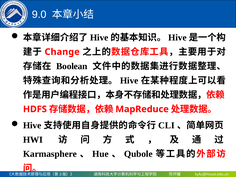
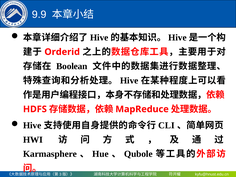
9.0: 9.0 -> 9.9
Change: Change -> Orderid
